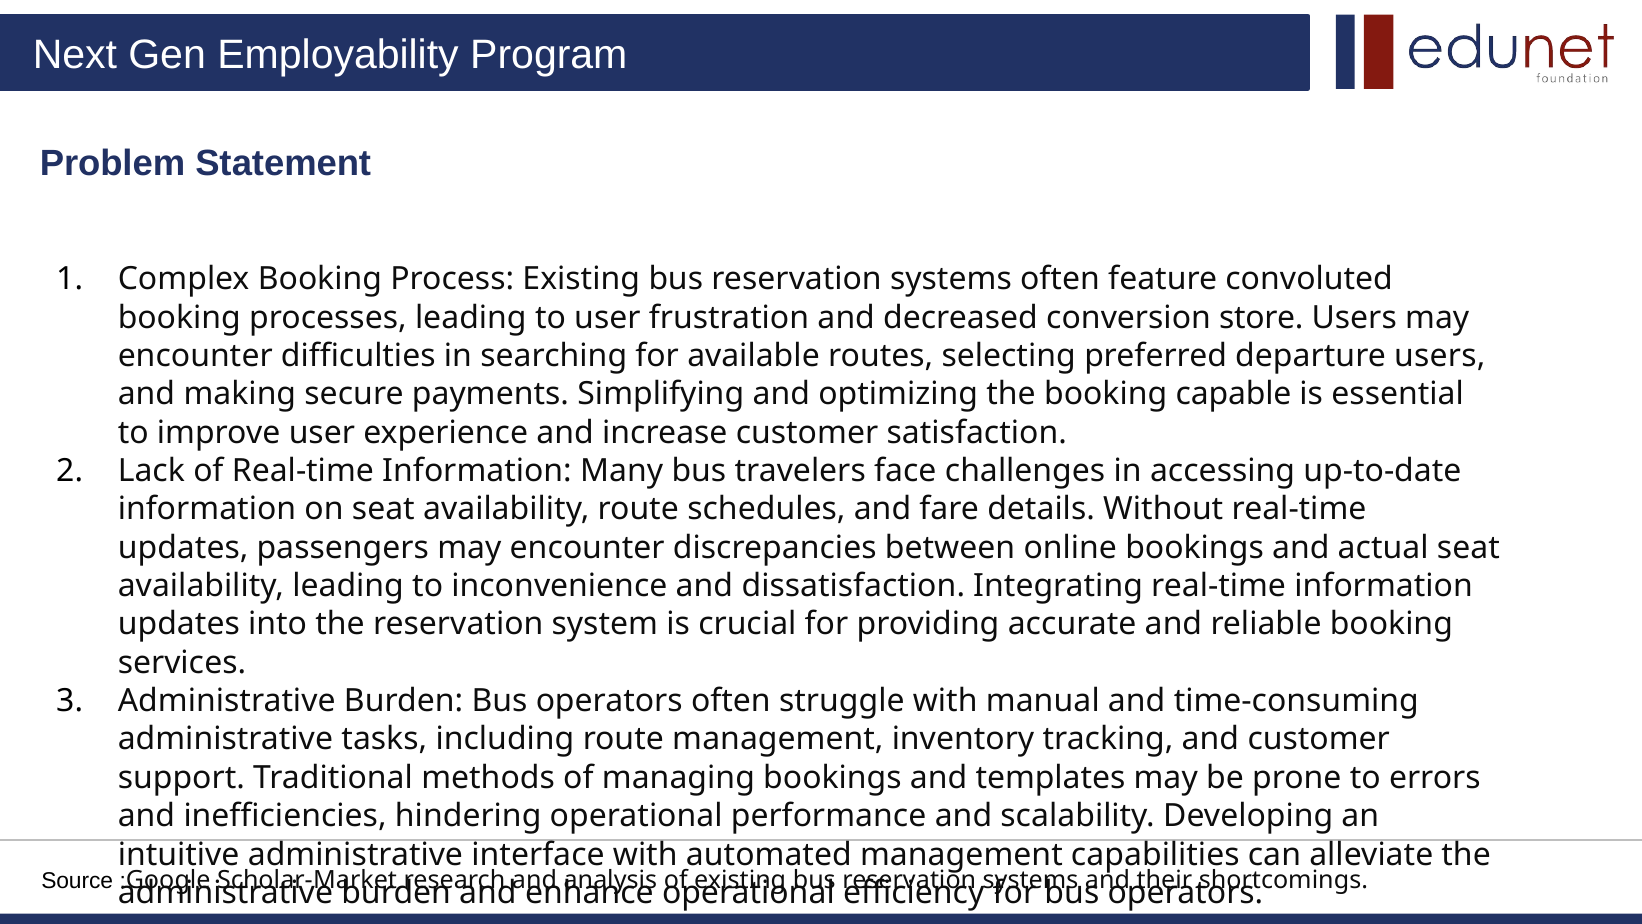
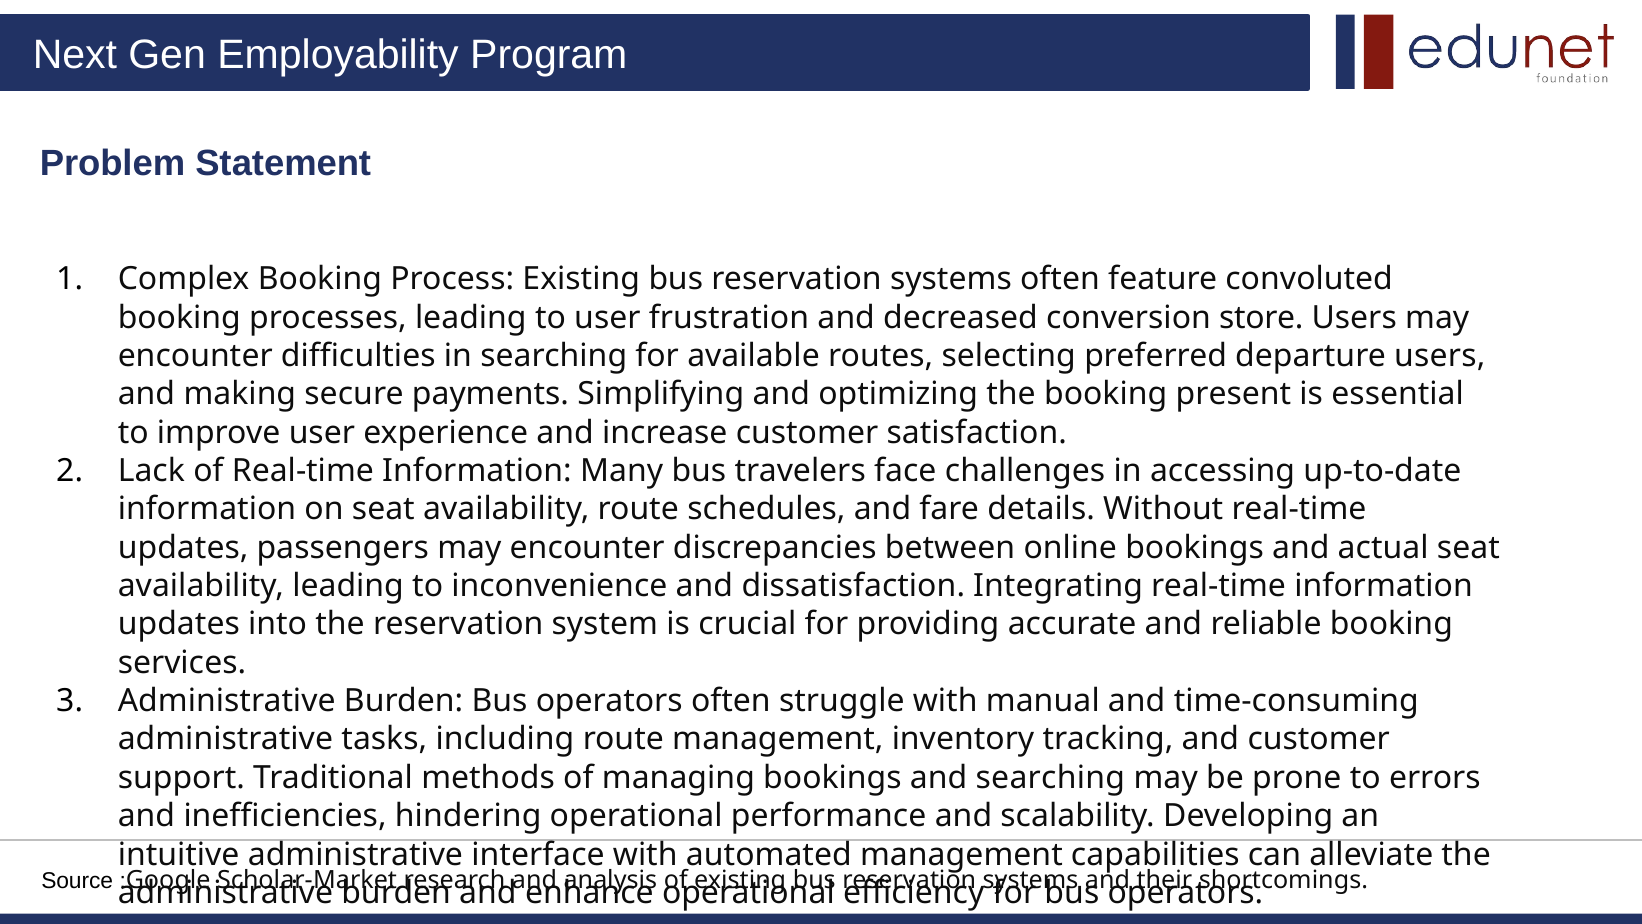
capable: capable -> present
and templates: templates -> searching
